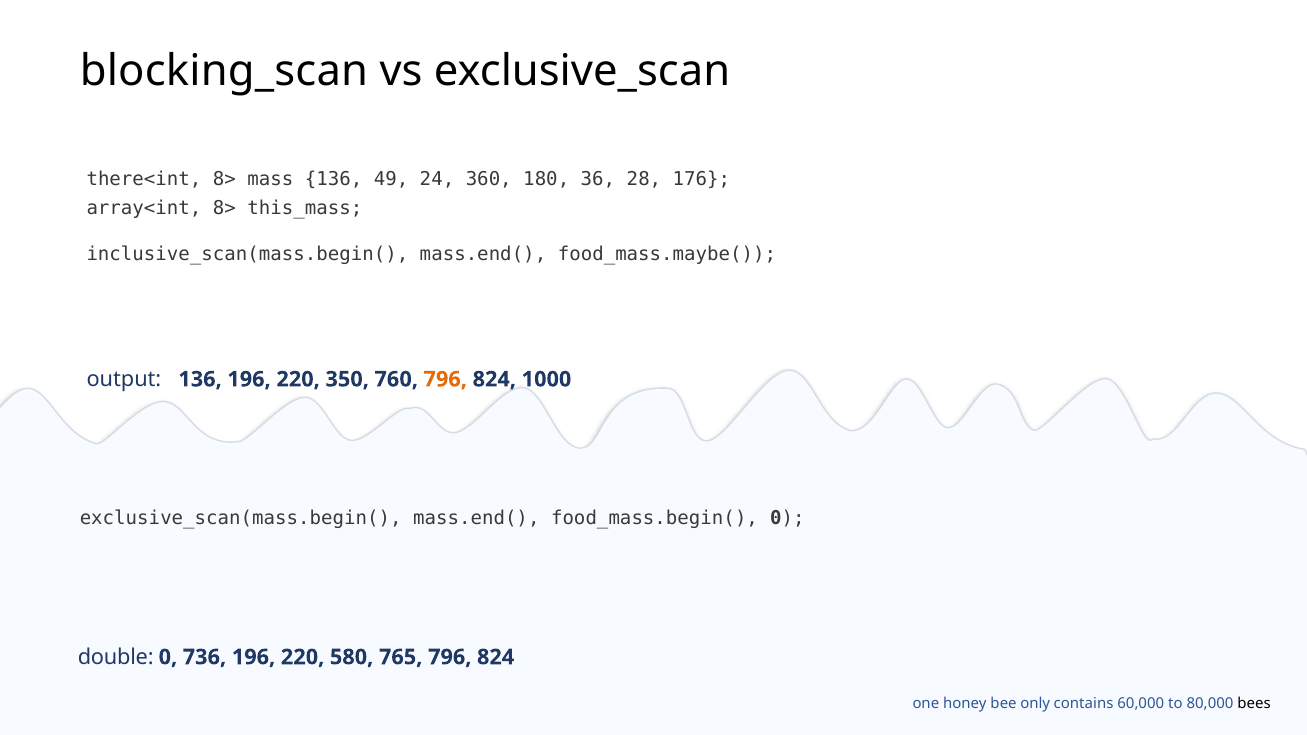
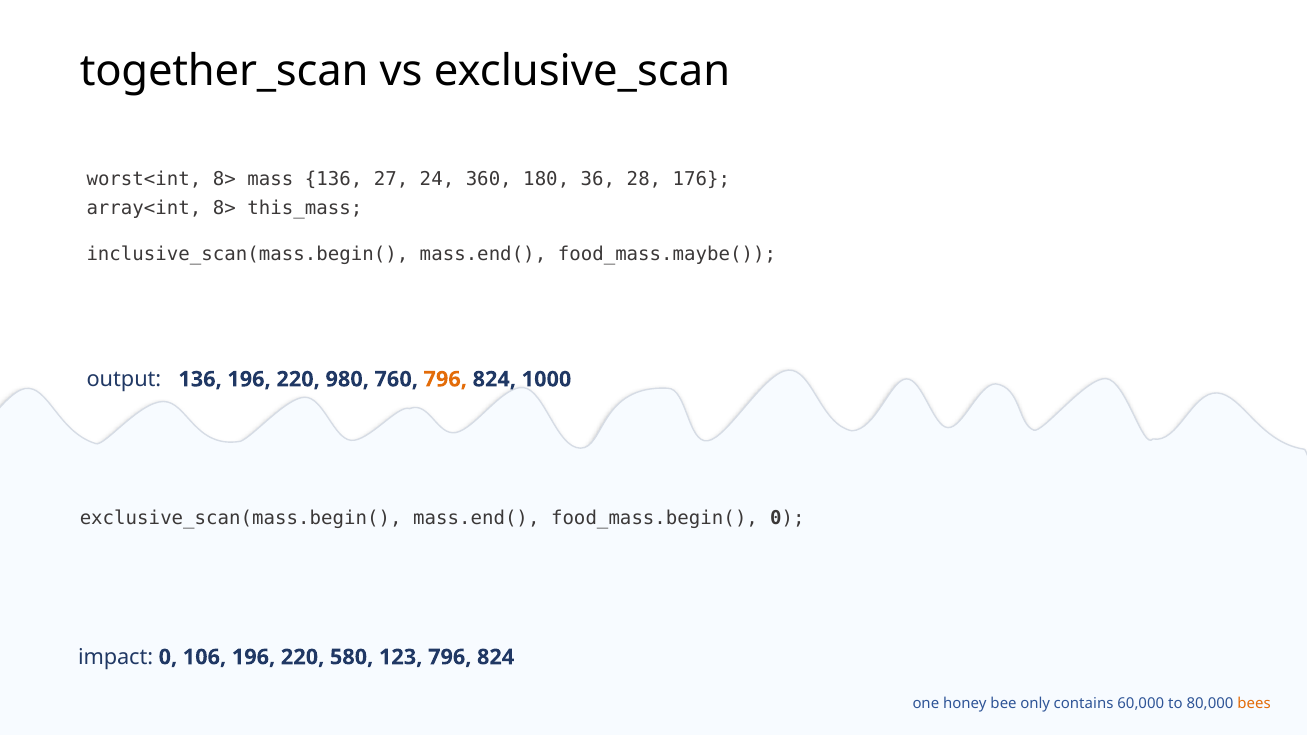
blocking_scan: blocking_scan -> together_scan
there<int: there<int -> worst<int
49: 49 -> 27
350: 350 -> 980
double: double -> impact
736: 736 -> 106
765: 765 -> 123
bees colour: black -> orange
